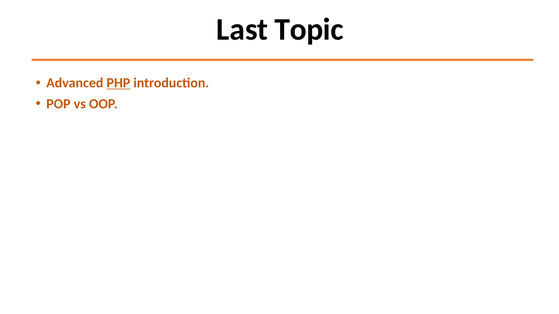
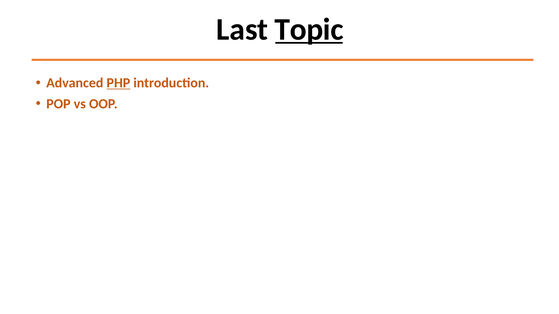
Topic underline: none -> present
